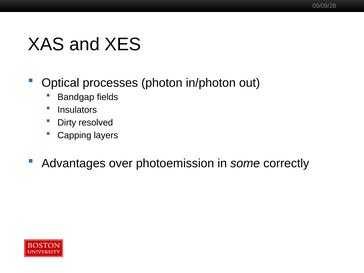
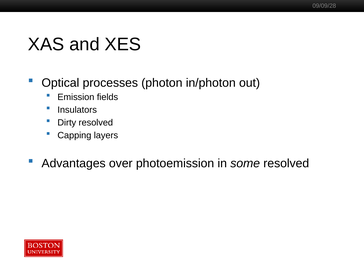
Bandgap: Bandgap -> Emission
some correctly: correctly -> resolved
